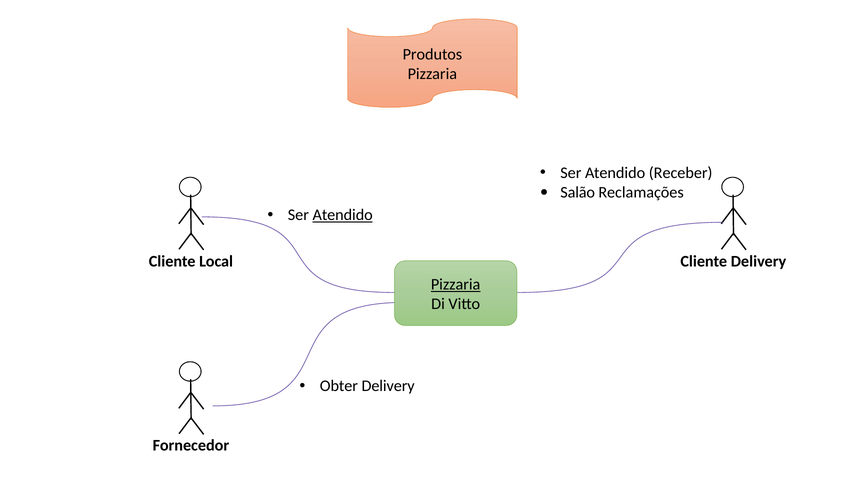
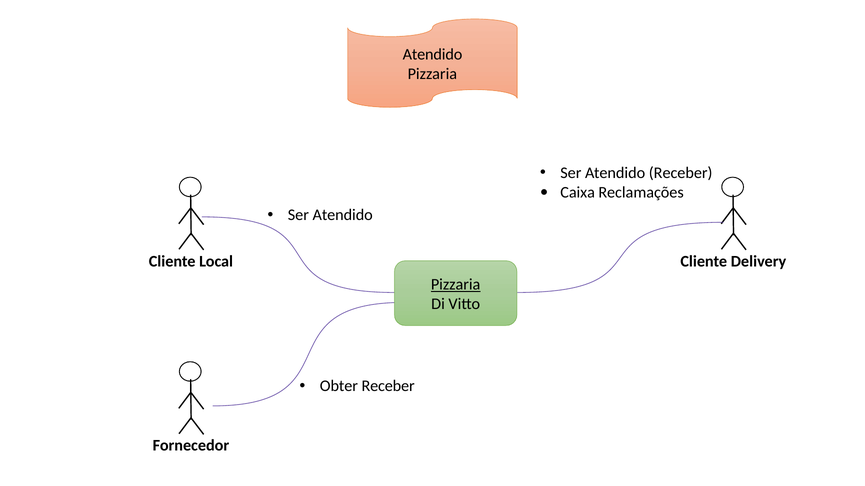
Produtos at (432, 55): Produtos -> Atendido
Salão: Salão -> Caixa
Atendido at (343, 215) underline: present -> none
Obter Delivery: Delivery -> Receber
